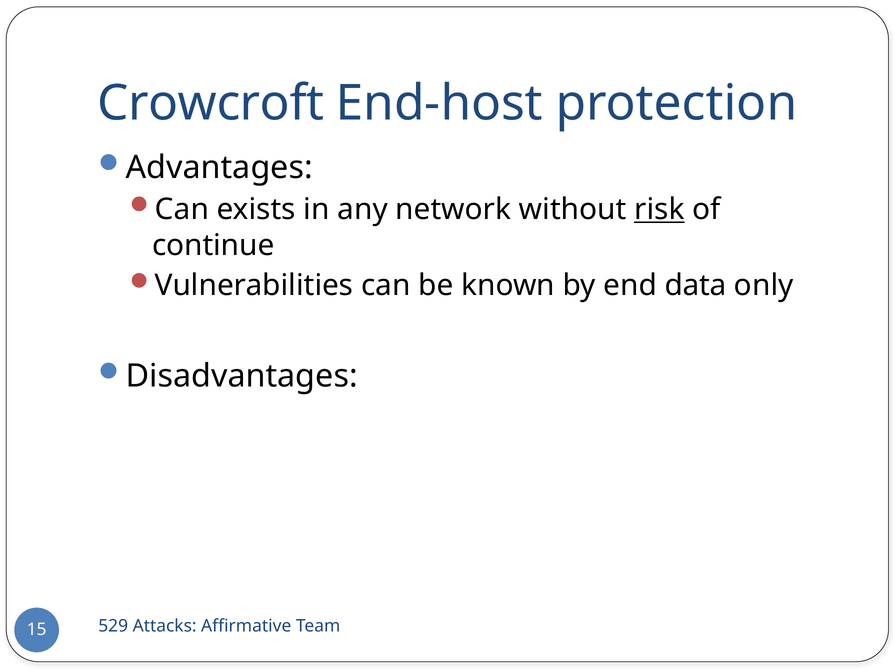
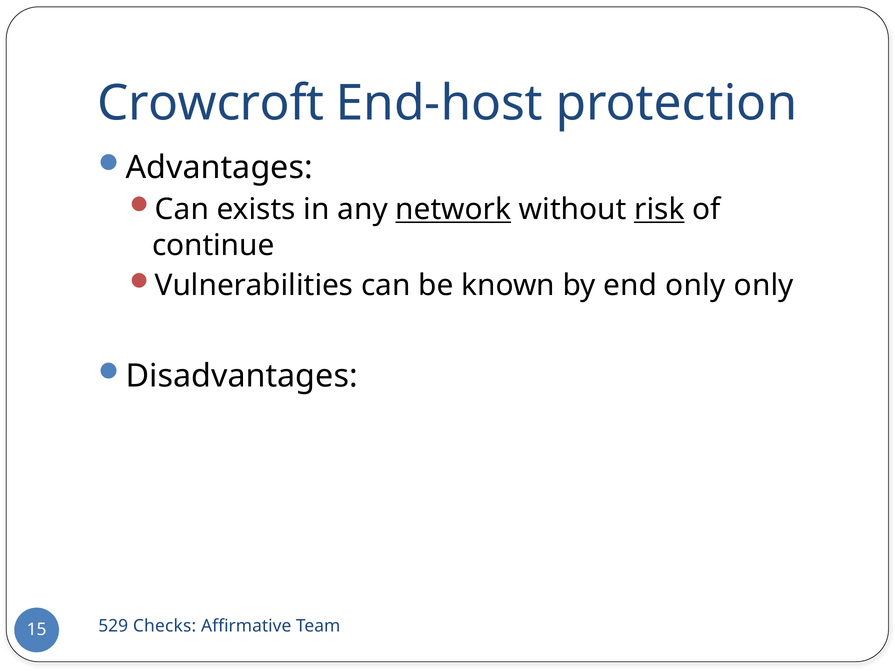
network underline: none -> present
end data: data -> only
Attacks: Attacks -> Checks
